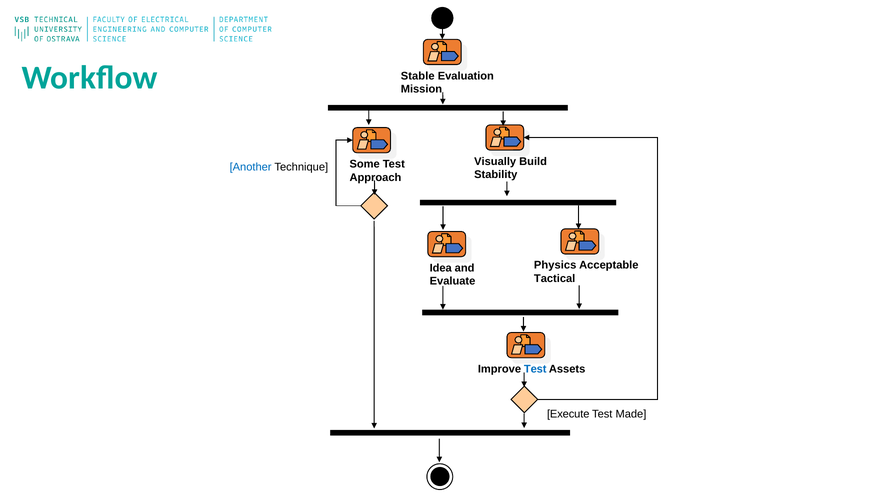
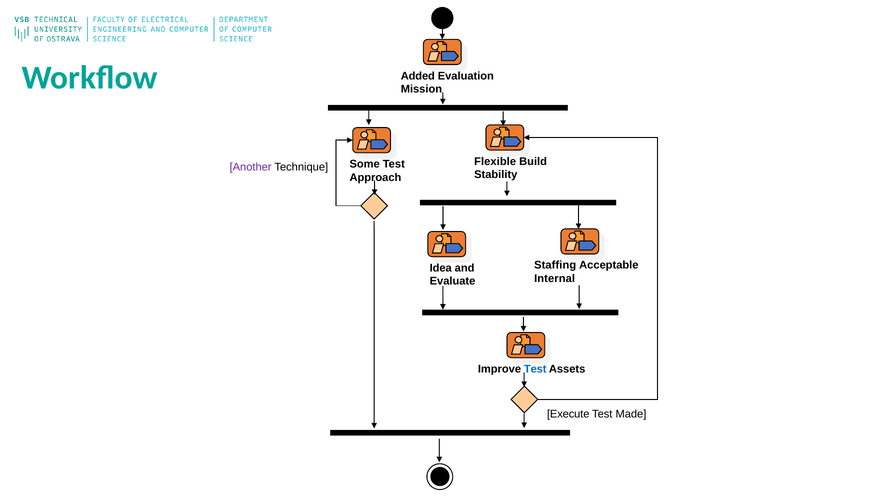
Stable: Stable -> Added
Visually: Visually -> Flexible
Another colour: blue -> purple
Physics: Physics -> Staffing
Tactical: Tactical -> Internal
